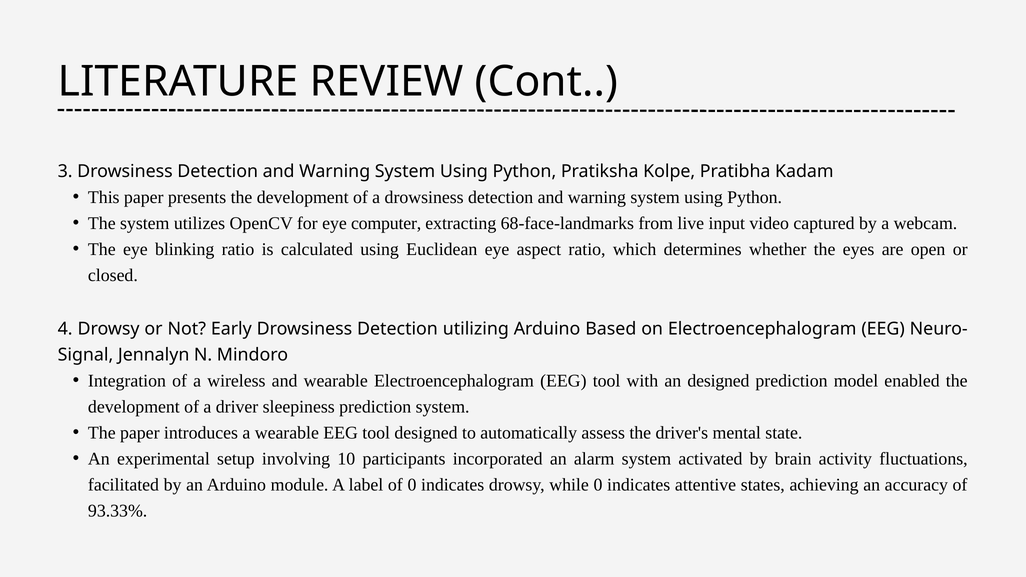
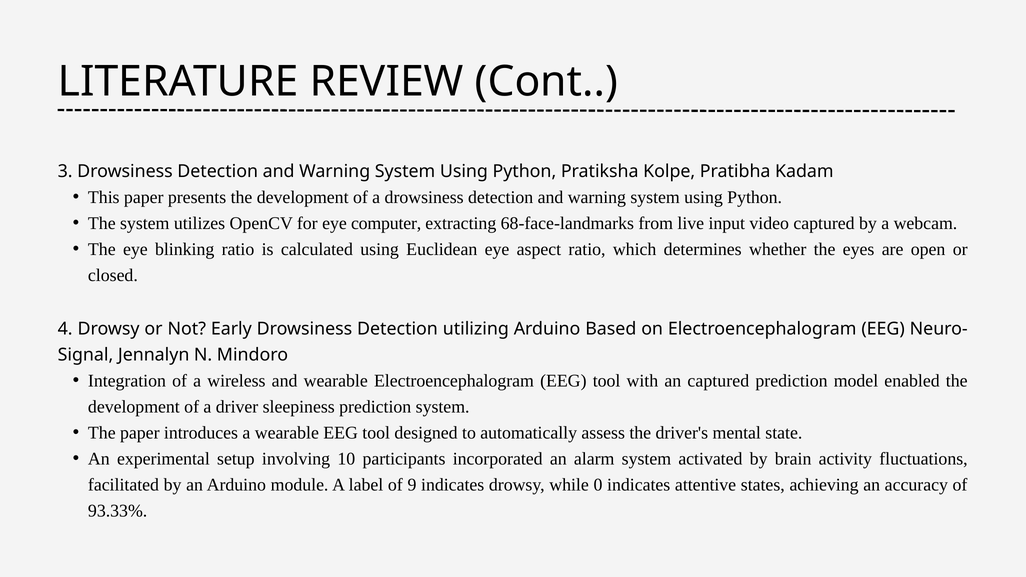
an designed: designed -> captured
of 0: 0 -> 9
